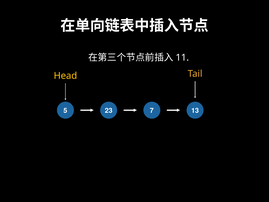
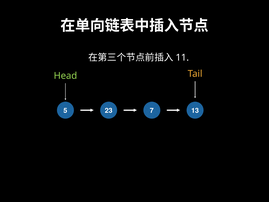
Head colour: yellow -> light green
